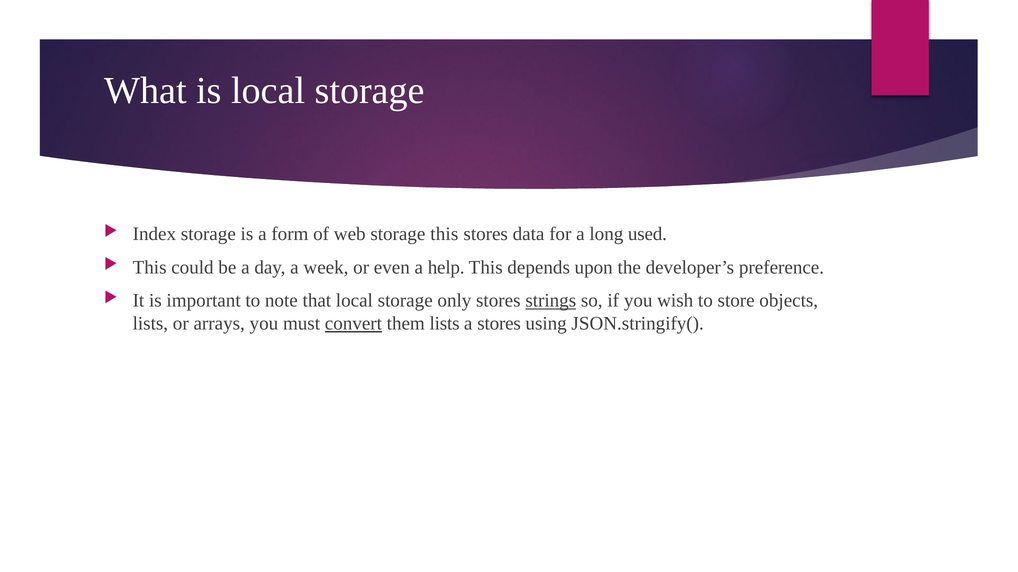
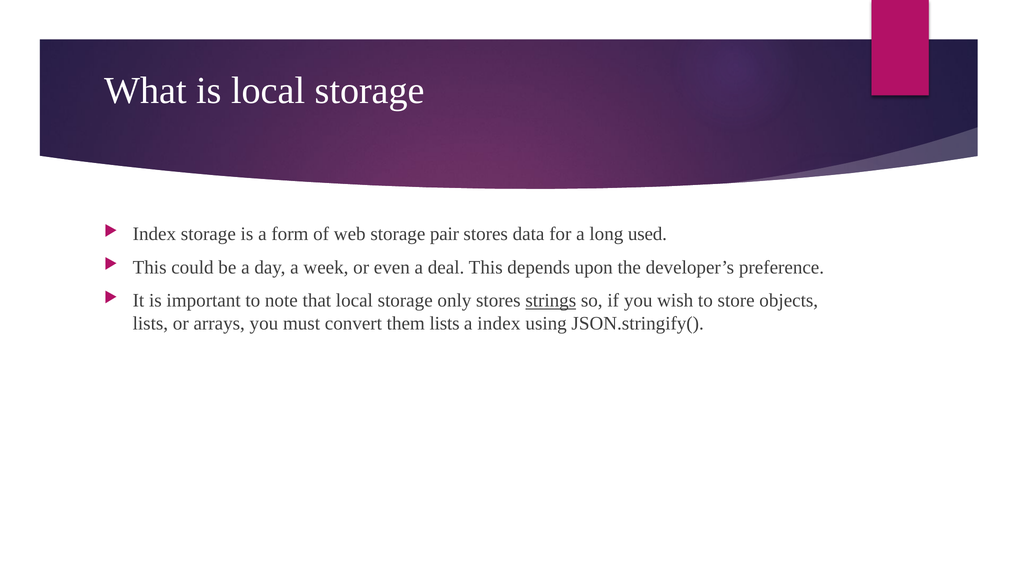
storage this: this -> pair
help: help -> deal
convert underline: present -> none
a stores: stores -> index
